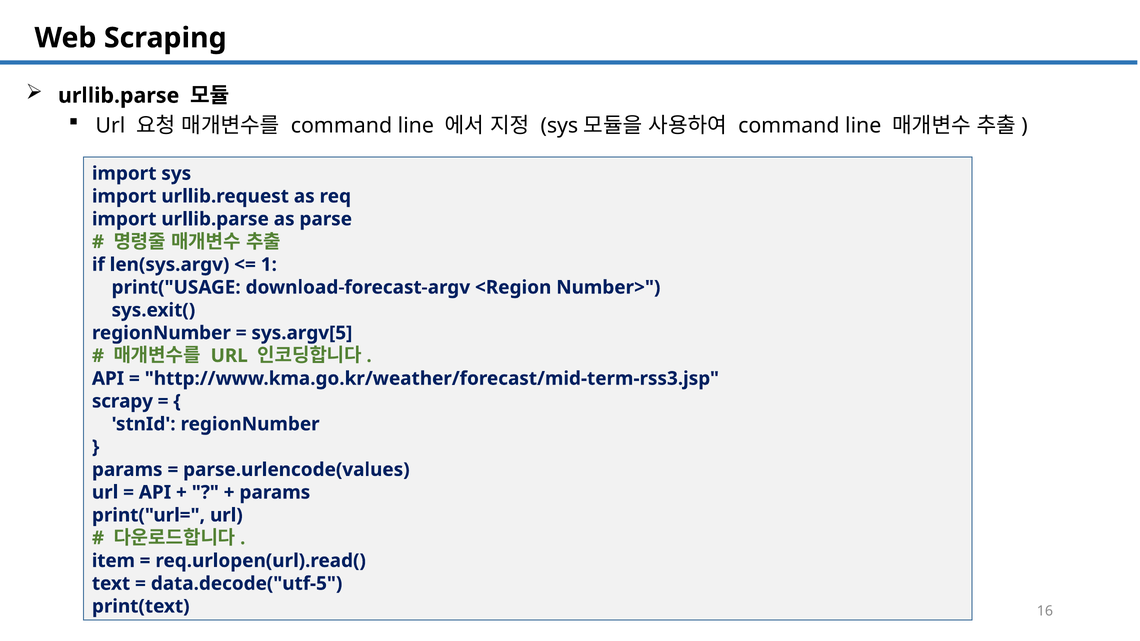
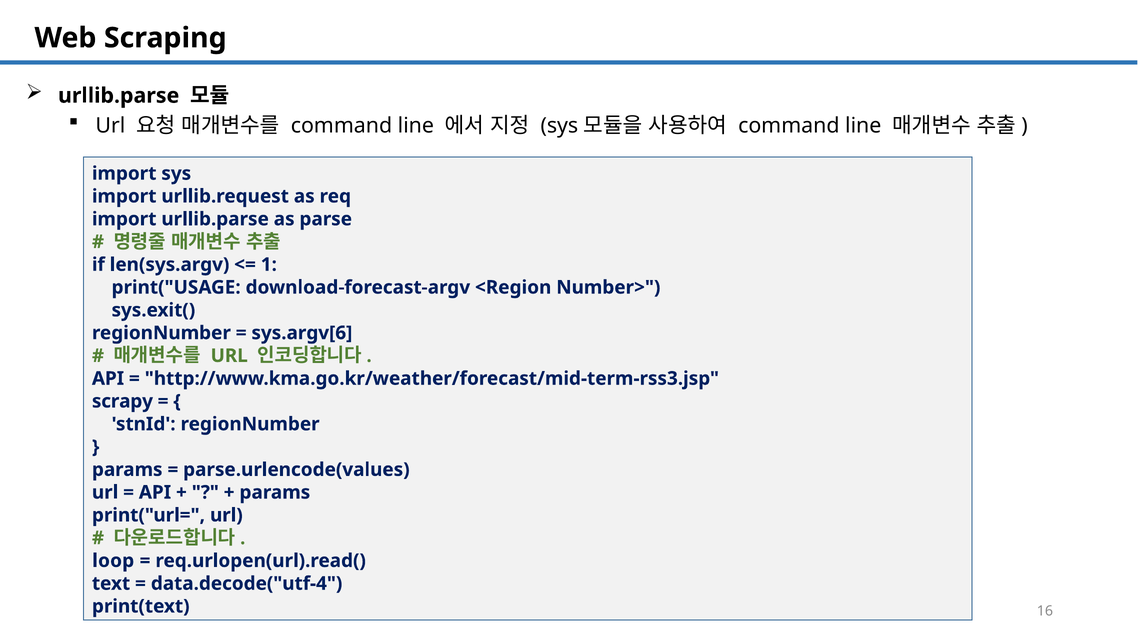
sys.argv[5: sys.argv[5 -> sys.argv[6
item: item -> loop
data.decode("utf-5: data.decode("utf-5 -> data.decode("utf-4
